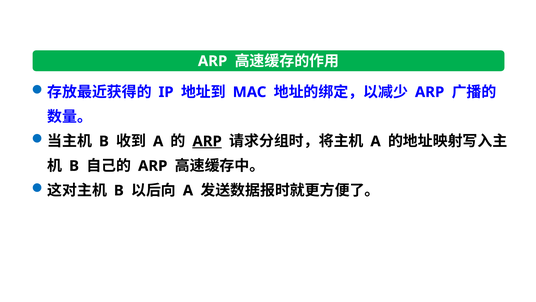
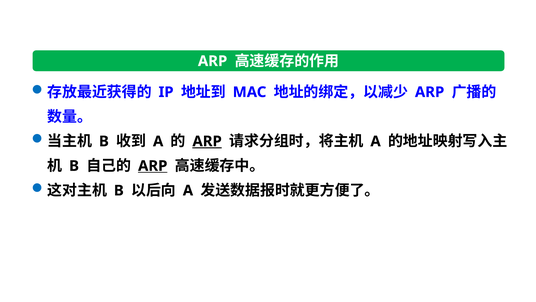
ARP at (153, 166) underline: none -> present
